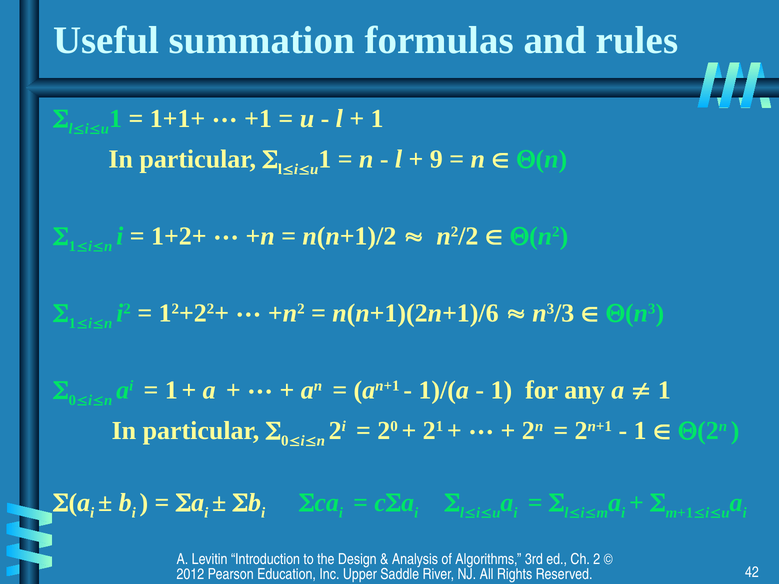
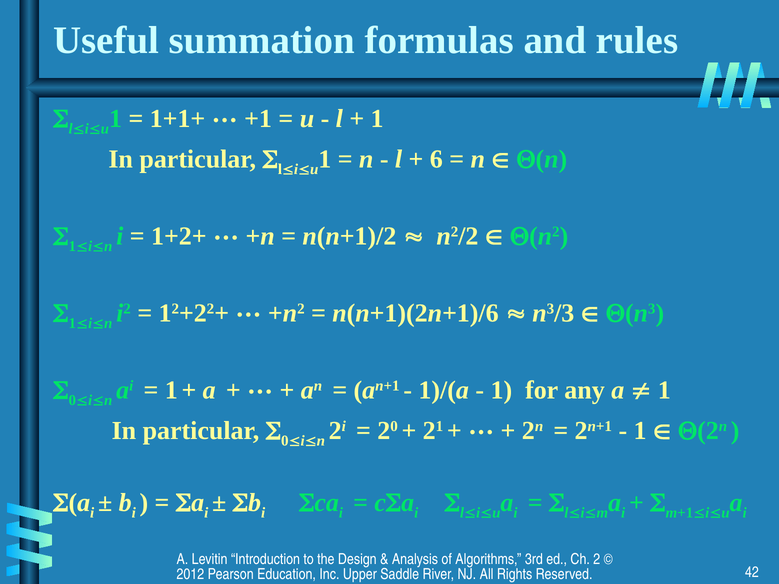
9: 9 -> 6
